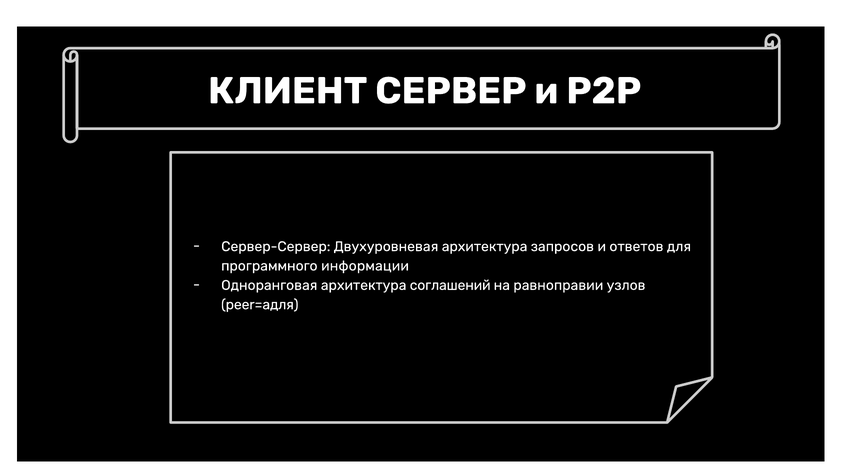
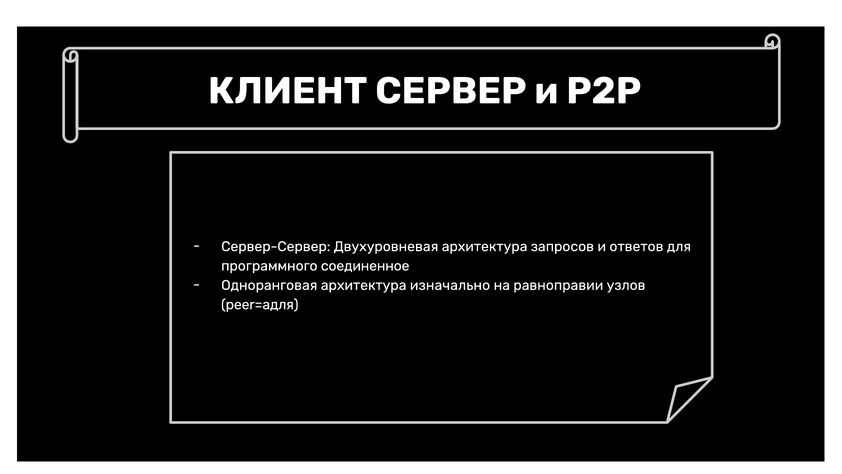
информации: информации -> соединенное
соглашений: соглашений -> изначально
